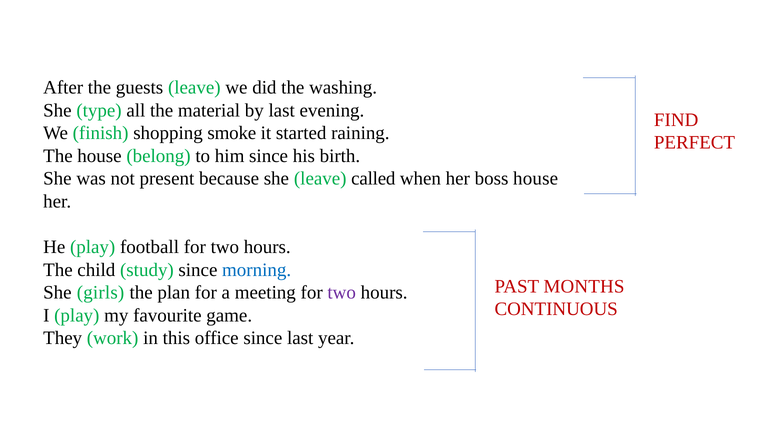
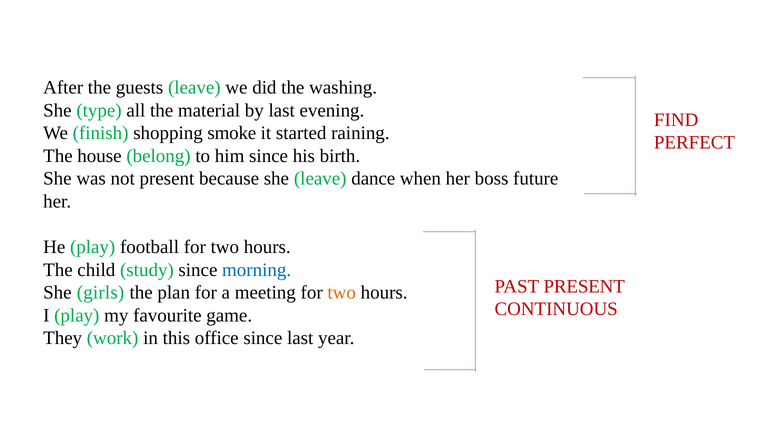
called: called -> dance
boss house: house -> future
PAST MONTHS: MONTHS -> PRESENT
two at (342, 293) colour: purple -> orange
